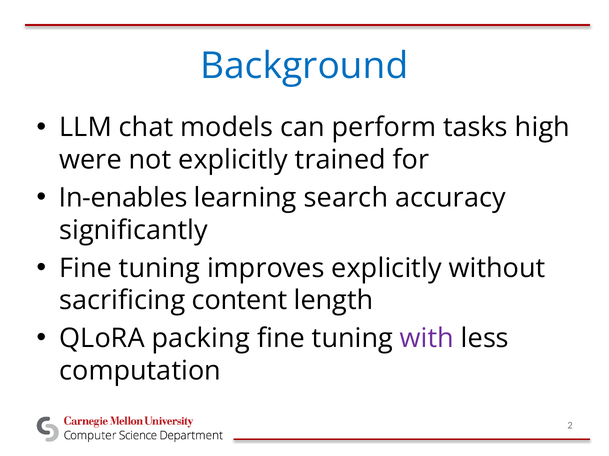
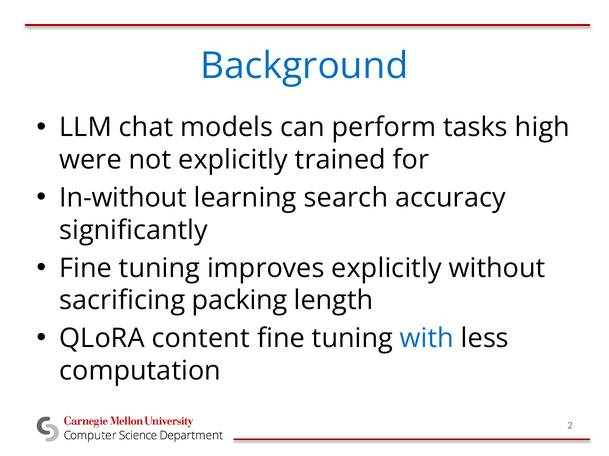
In-enables: In-enables -> In-without
content: content -> packing
packing: packing -> content
with colour: purple -> blue
